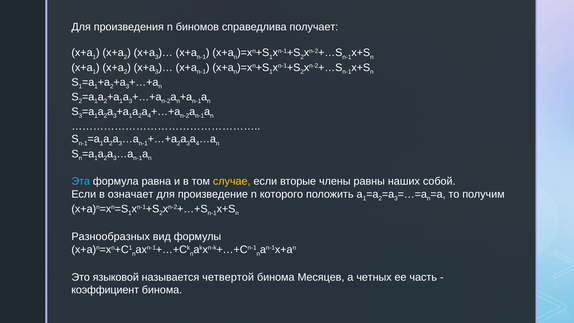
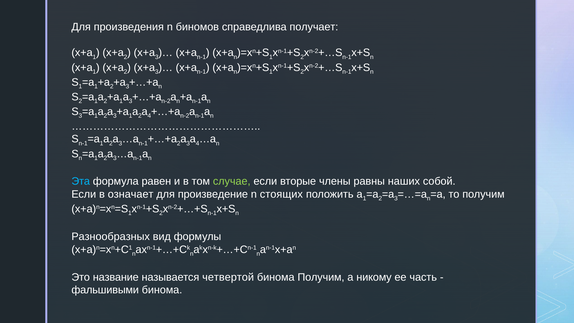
равна: равна -> равен
случае colour: yellow -> light green
которого: которого -> стоящих
языковой: языковой -> название
бинома Месяцев: Месяцев -> Получим
четных: четных -> никому
коэффициент: коэффициент -> фальшивыми
